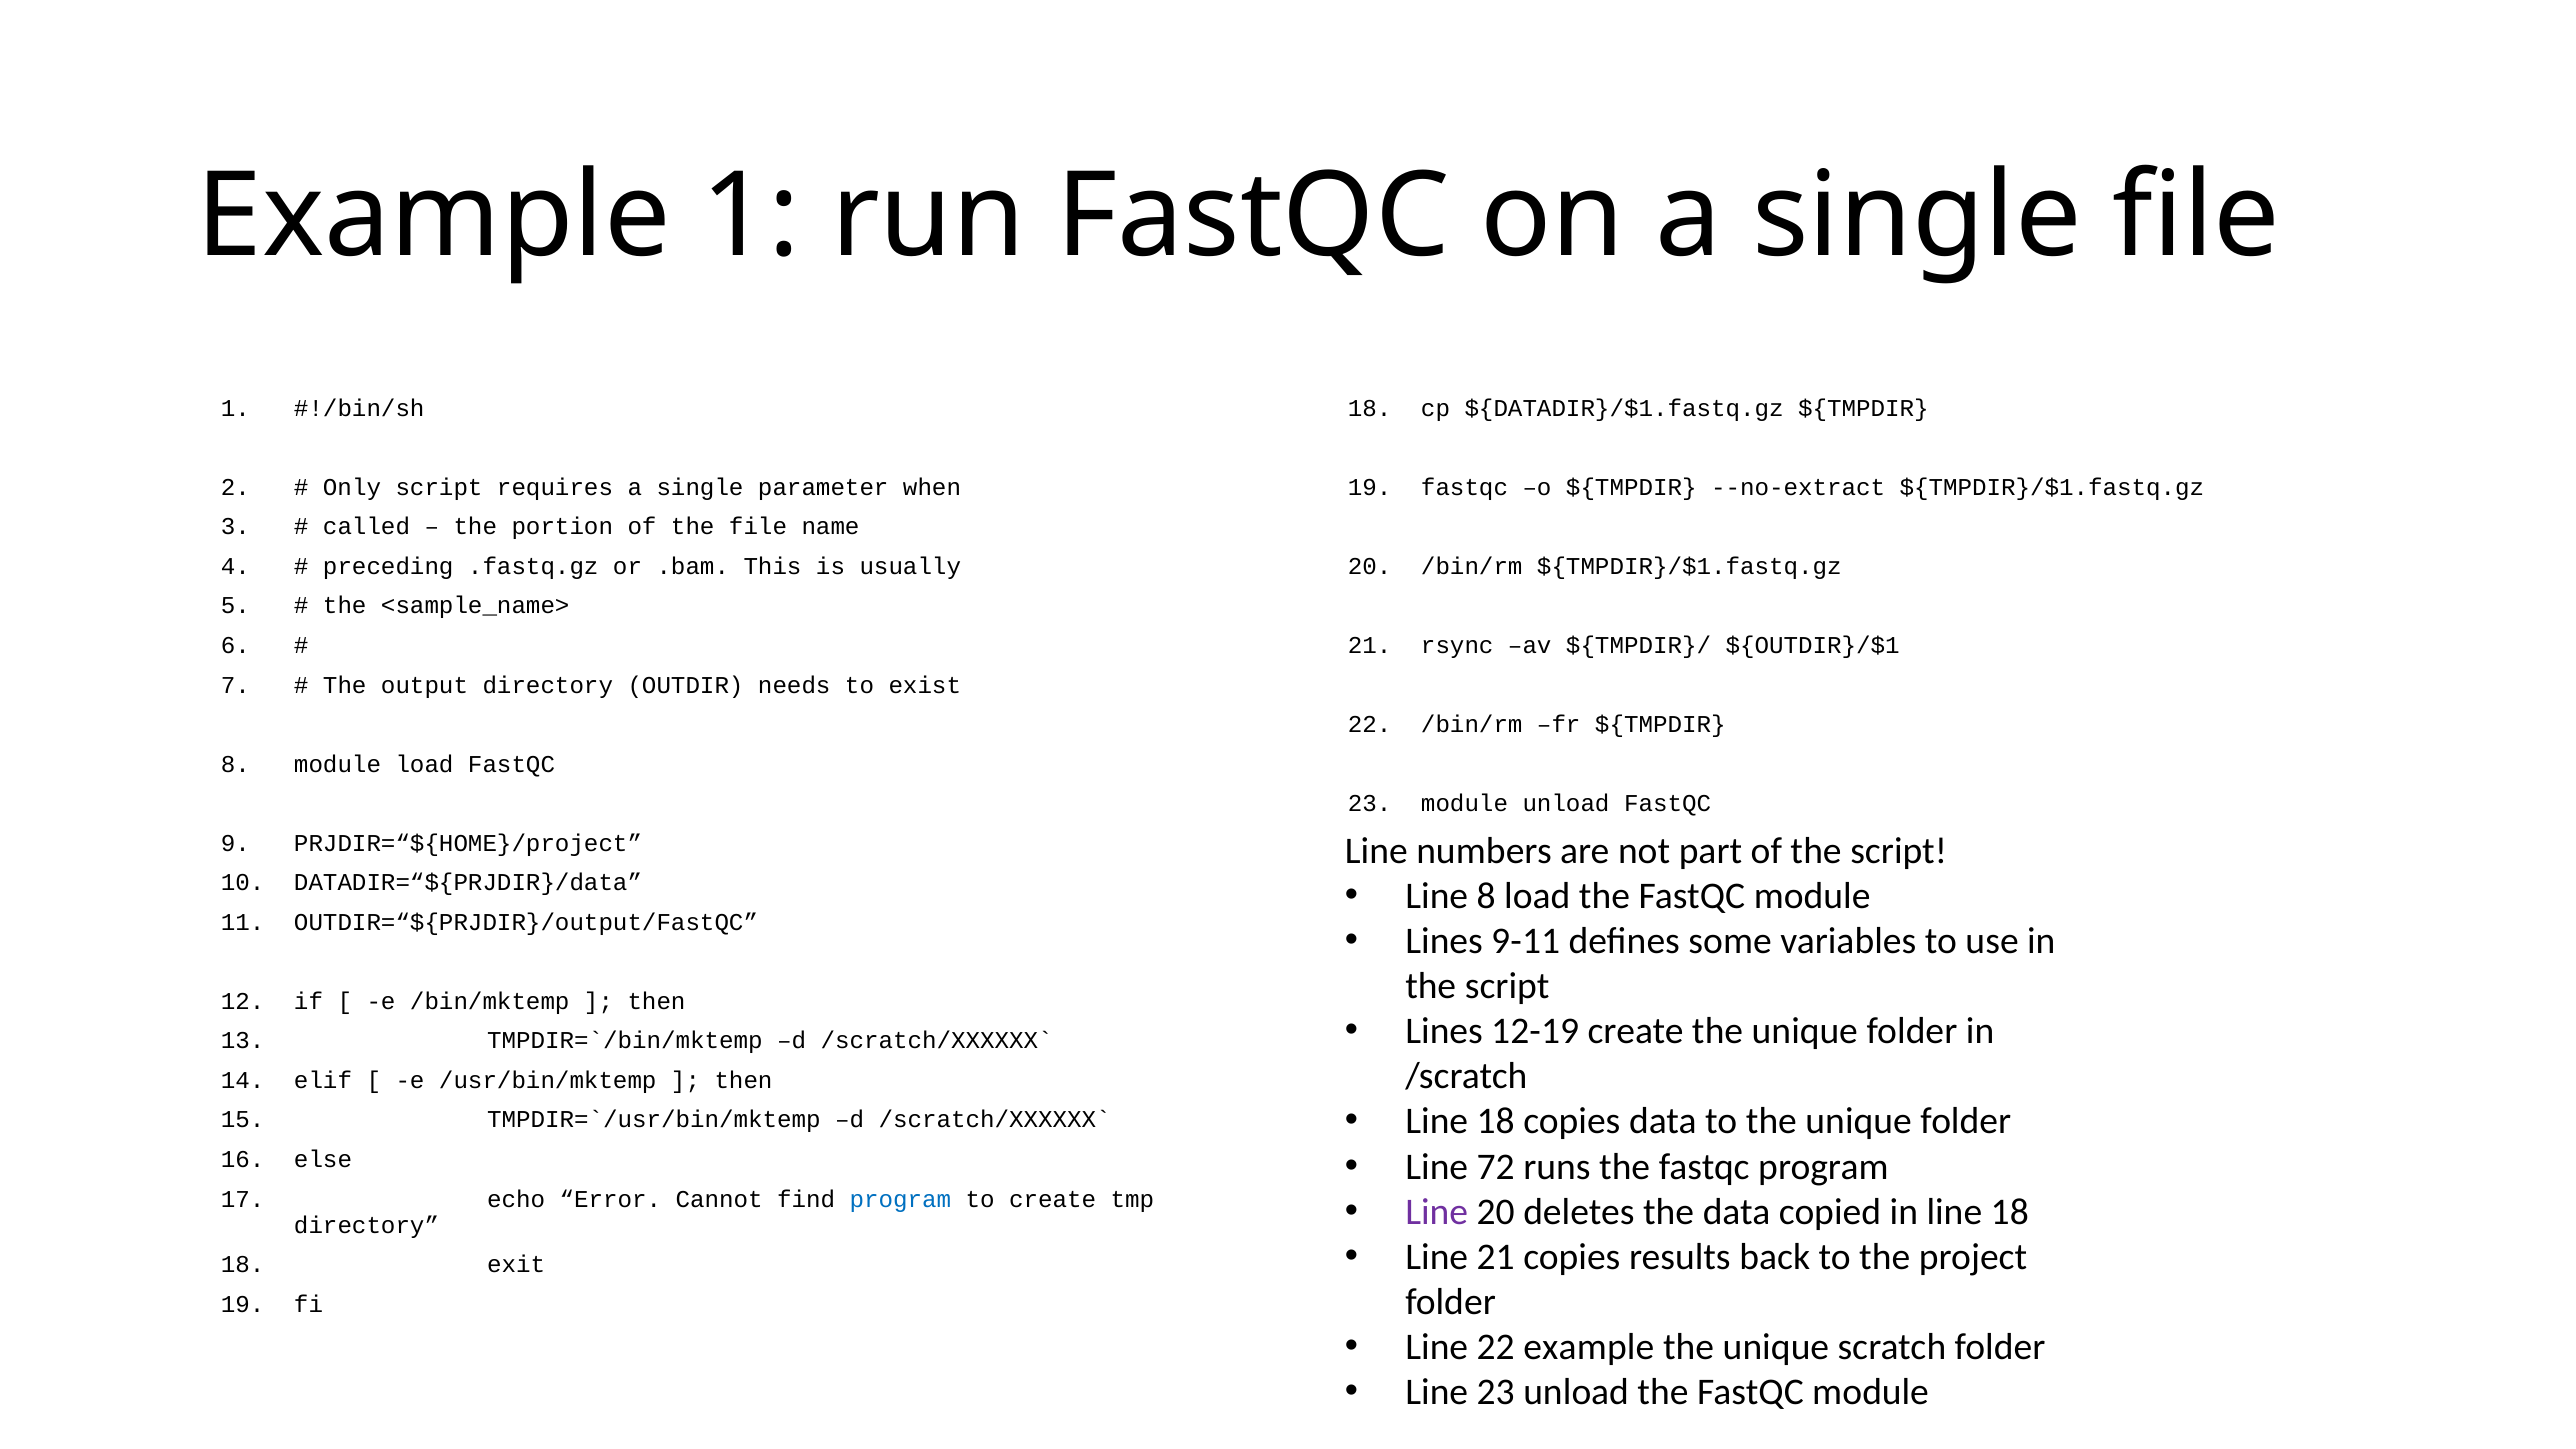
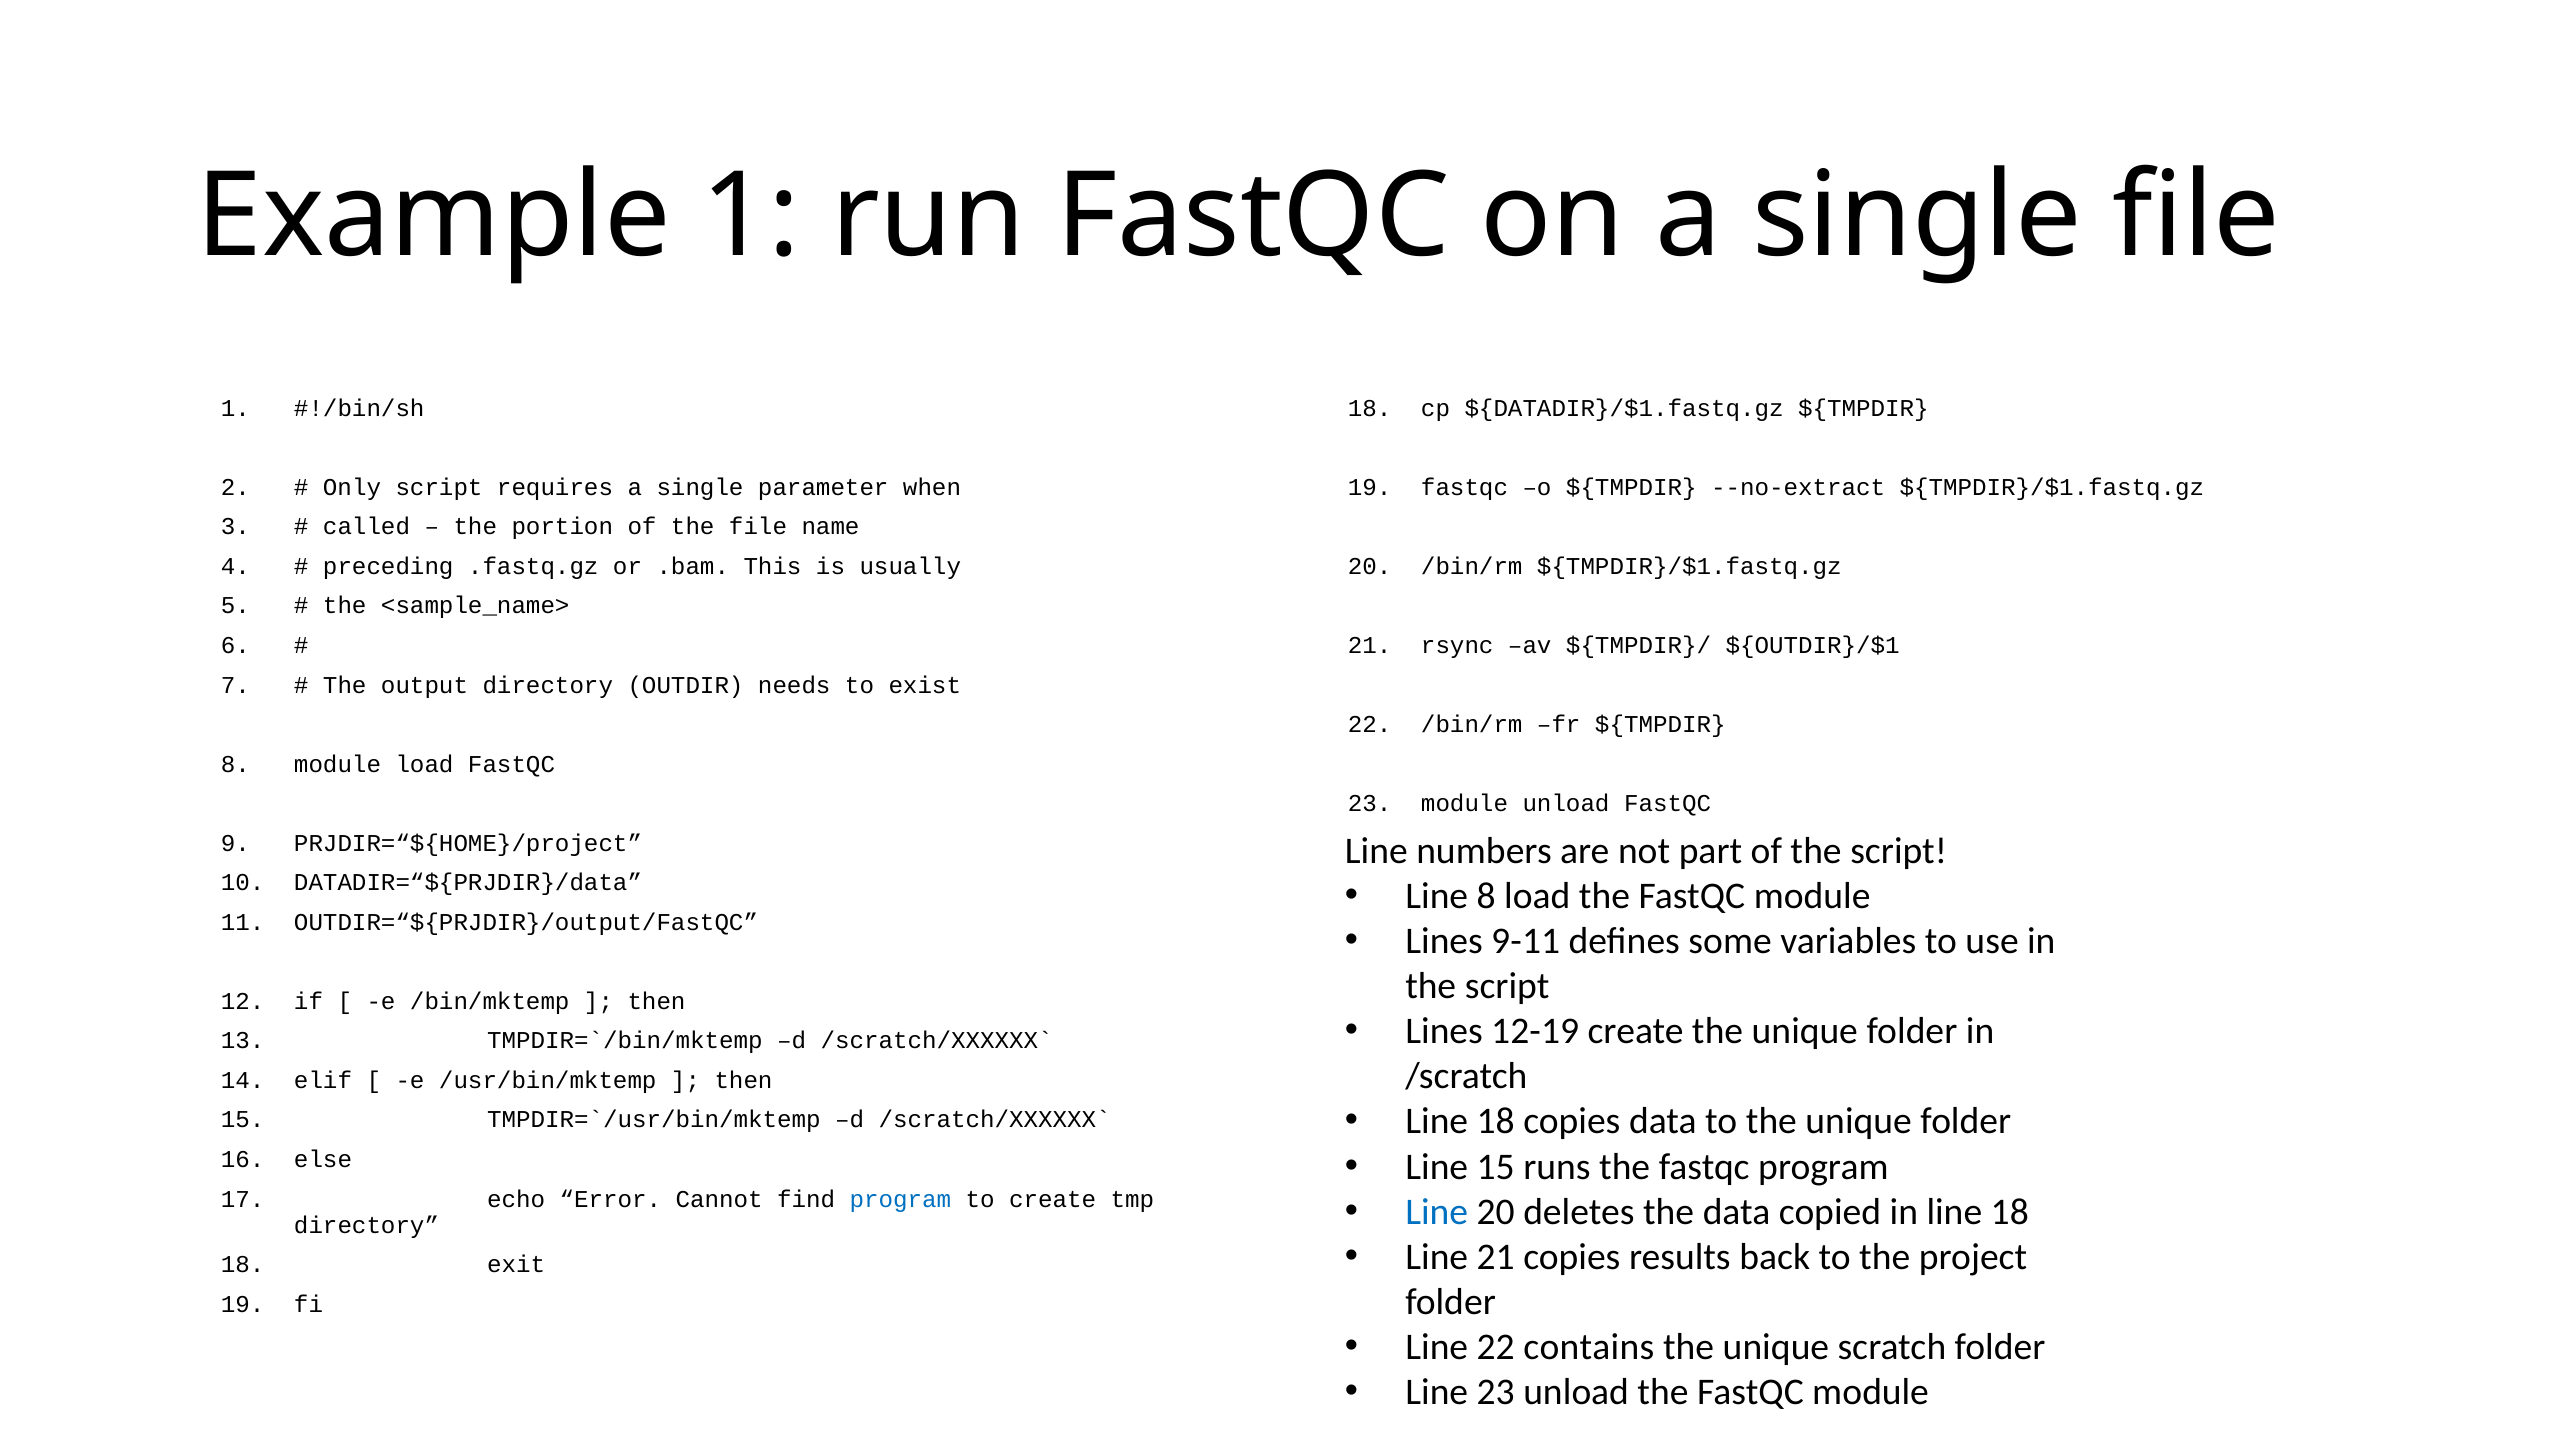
Line 72: 72 -> 15
Line at (1437, 1212) colour: purple -> blue
22 example: example -> contains
